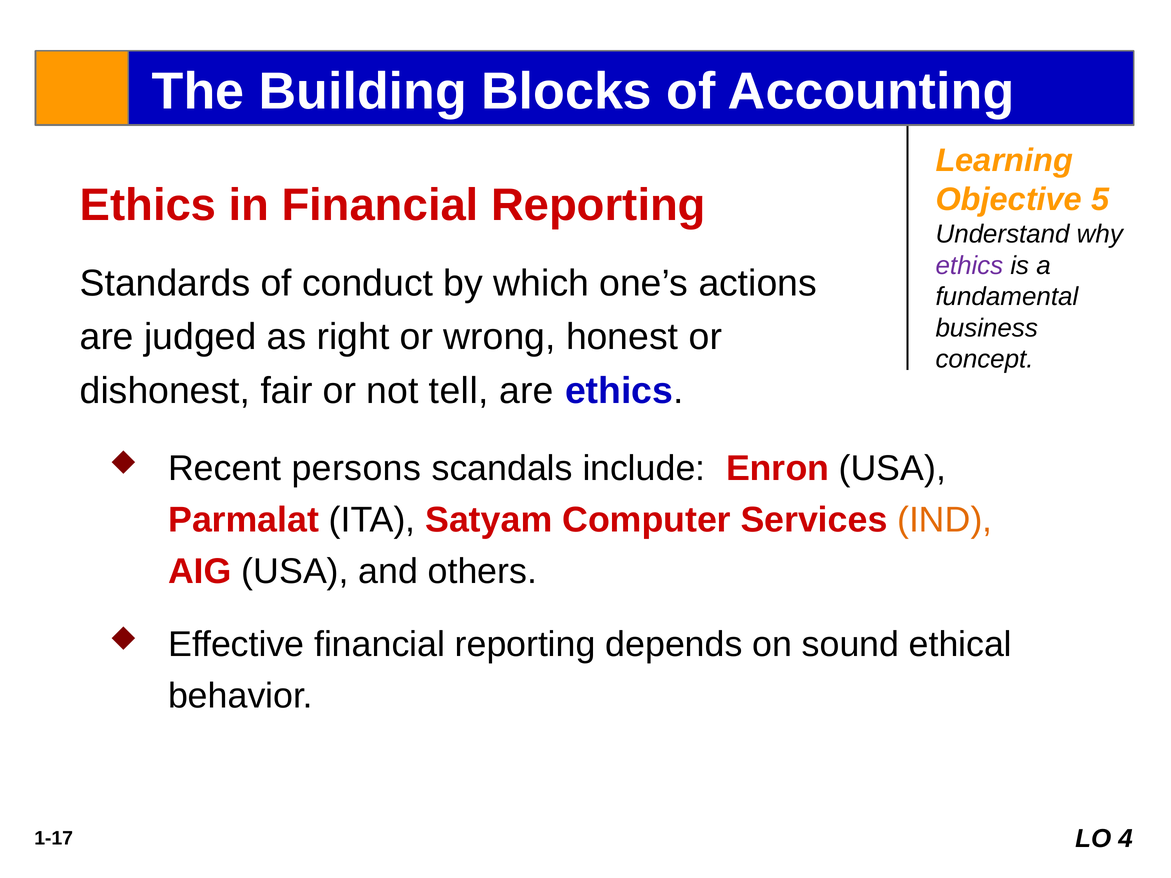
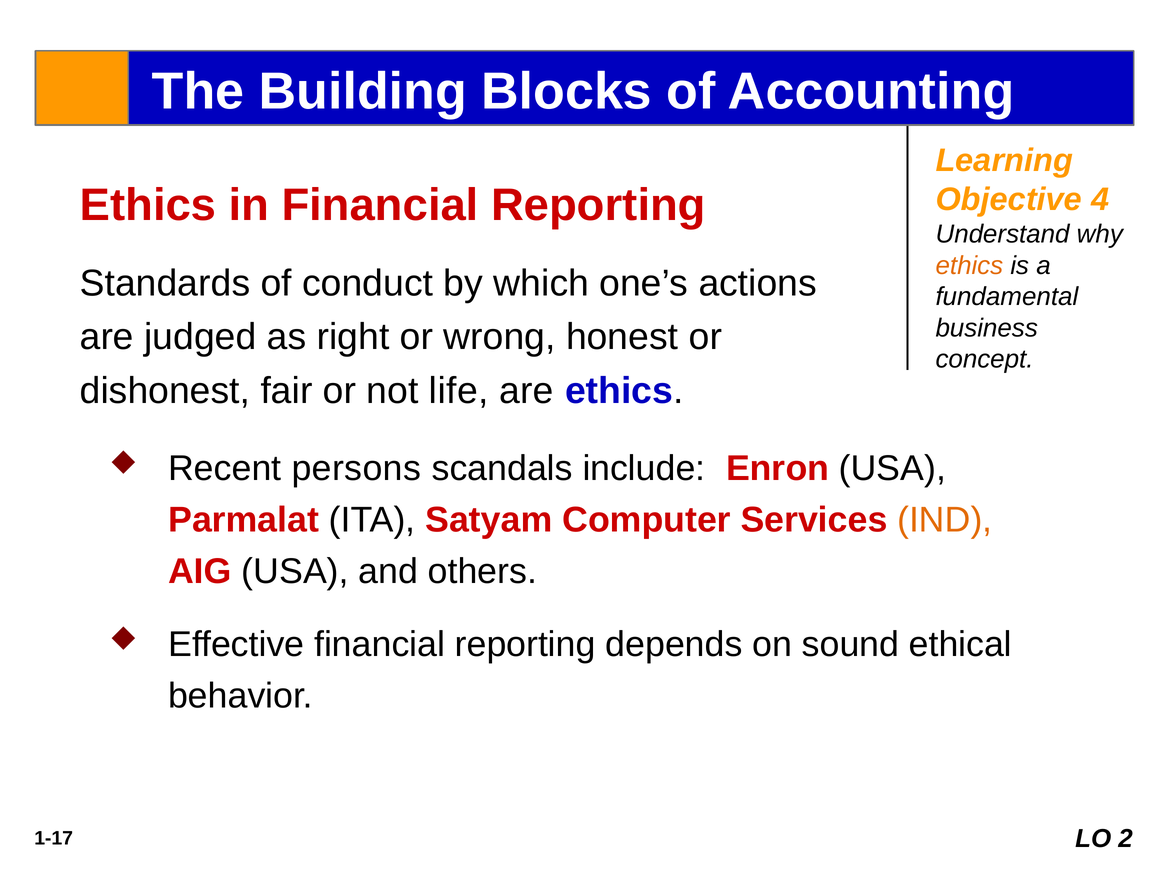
5: 5 -> 4
ethics at (969, 266) colour: purple -> orange
tell: tell -> life
4: 4 -> 2
